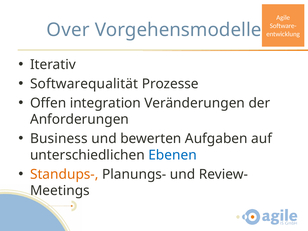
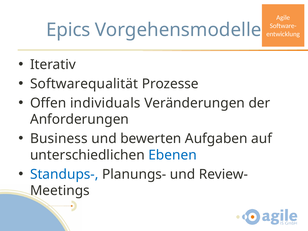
Over: Over -> Epics
integration: integration -> individuals
Standups- colour: orange -> blue
